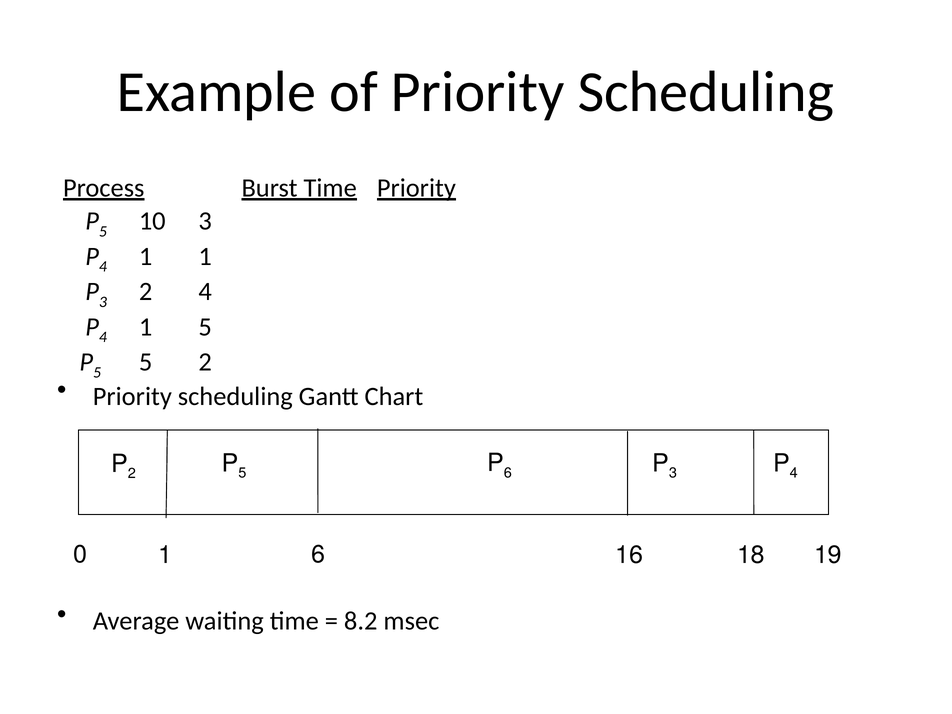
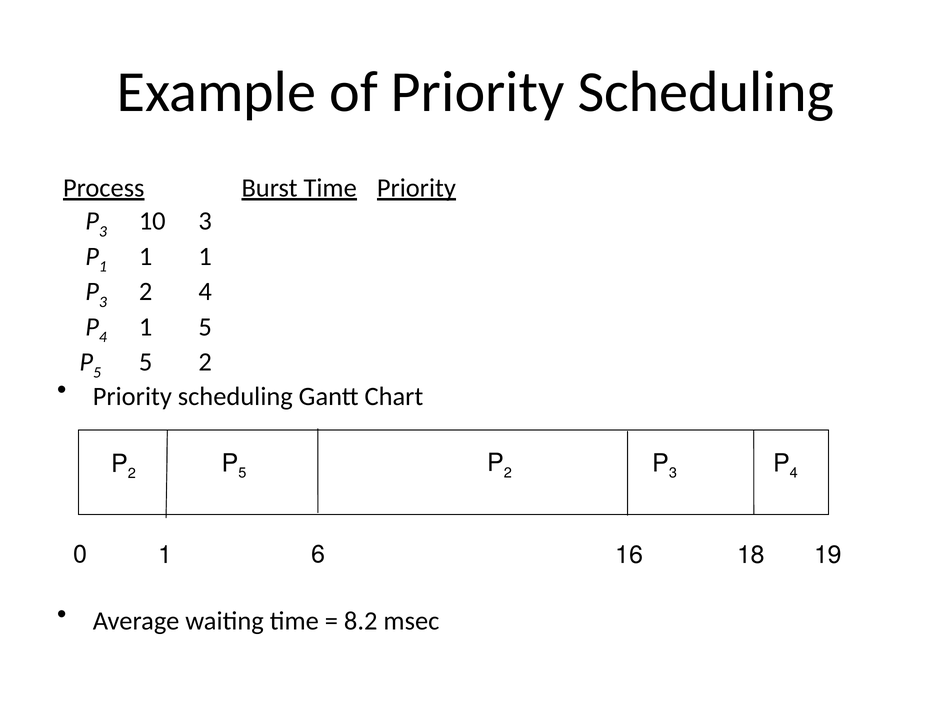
5 at (103, 232): 5 -> 3
4 at (103, 267): 4 -> 1
6 at (508, 473): 6 -> 2
